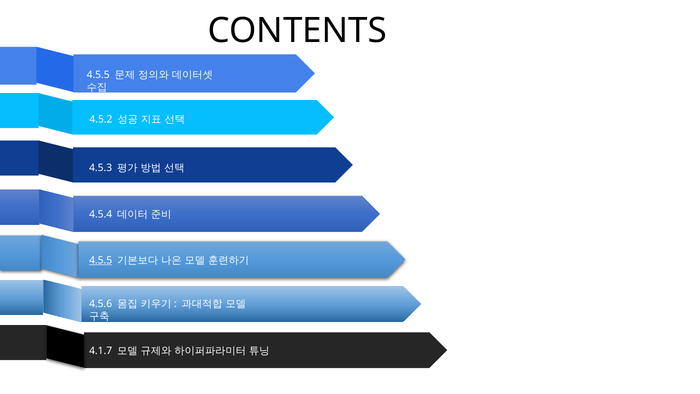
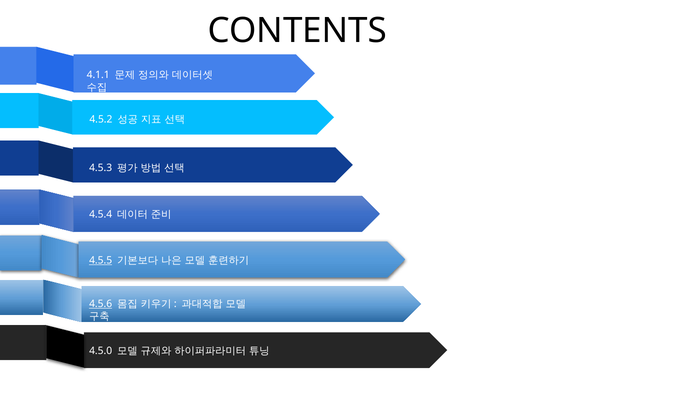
4.5.5 at (98, 75): 4.5.5 -> 4.1.1
4.5.6 underline: none -> present
4.1.7: 4.1.7 -> 4.5.0
